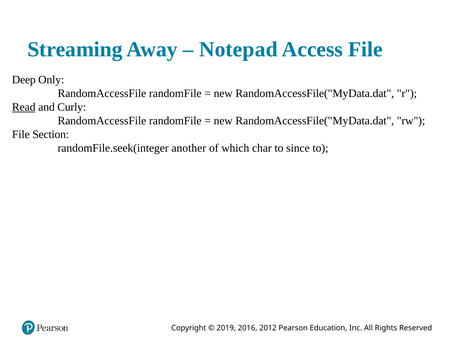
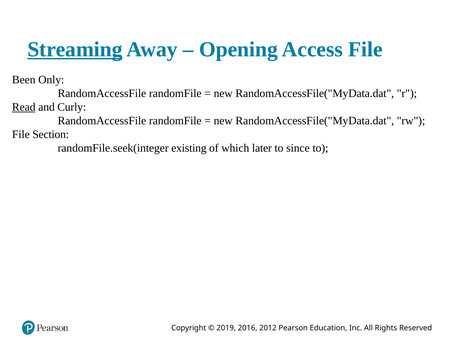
Streaming underline: none -> present
Notepad: Notepad -> Opening
Deep: Deep -> Been
another: another -> existing
char: char -> later
